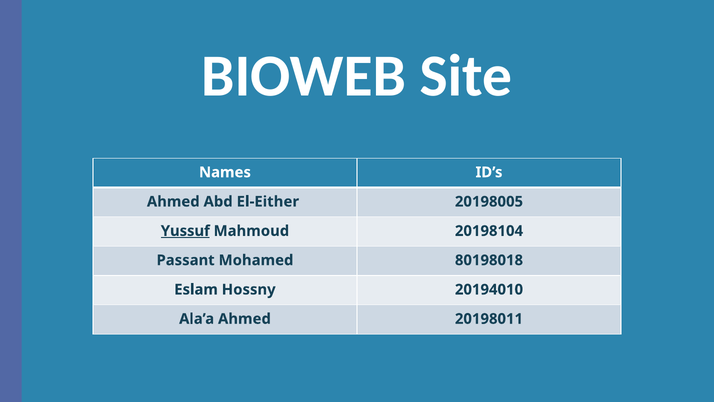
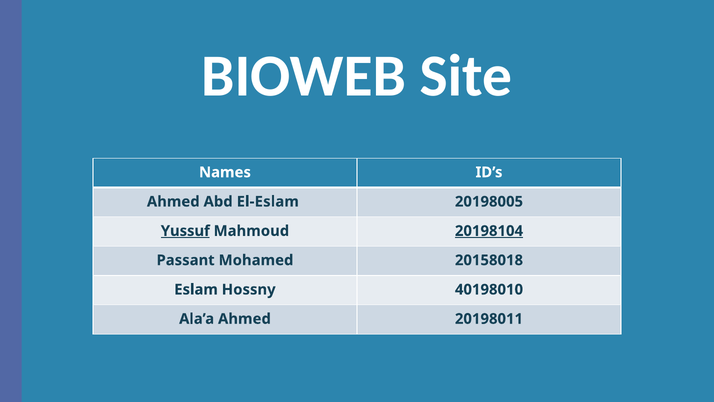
El-Either: El-Either -> El-Eslam
20198104 underline: none -> present
80198018: 80198018 -> 20158018
20194010: 20194010 -> 40198010
